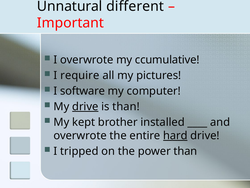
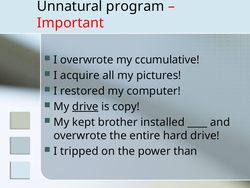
different: different -> program
require: require -> acquire
software: software -> restored
is than: than -> copy
hard underline: present -> none
